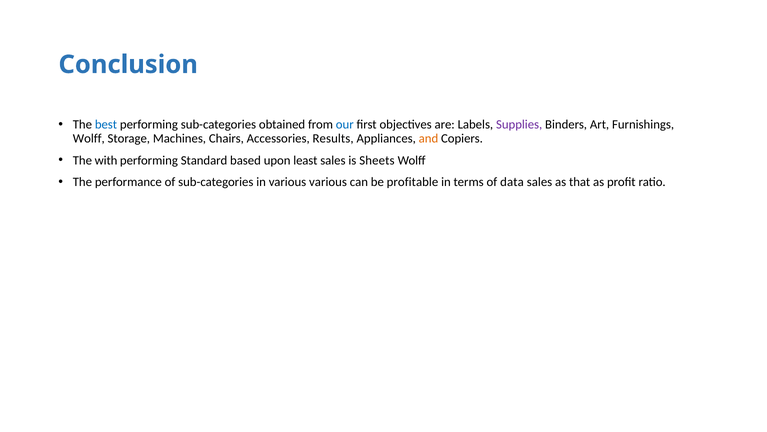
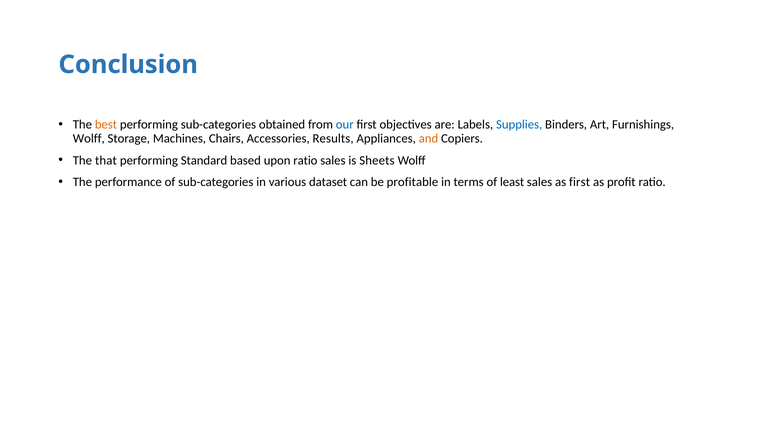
best colour: blue -> orange
Supplies colour: purple -> blue
with: with -> that
upon least: least -> ratio
various various: various -> dataset
data: data -> least
as that: that -> first
